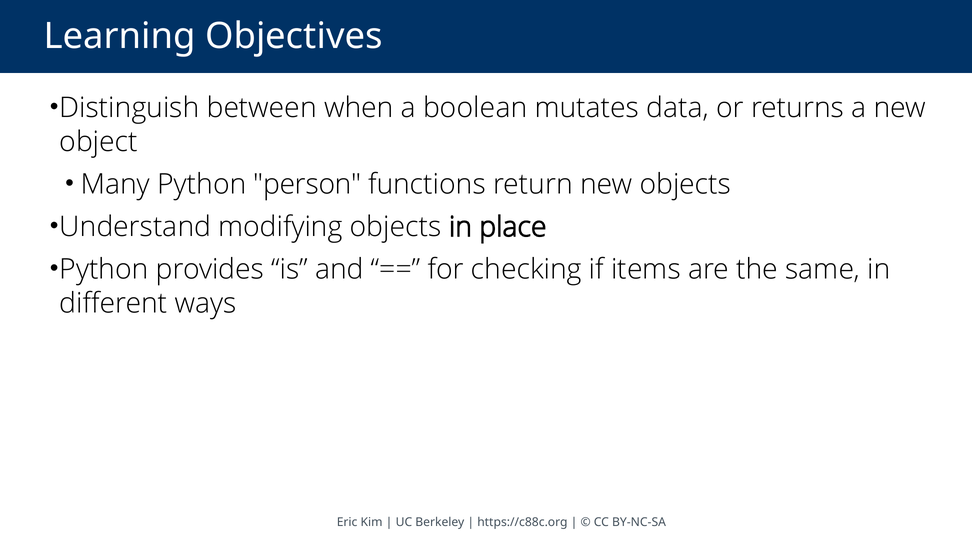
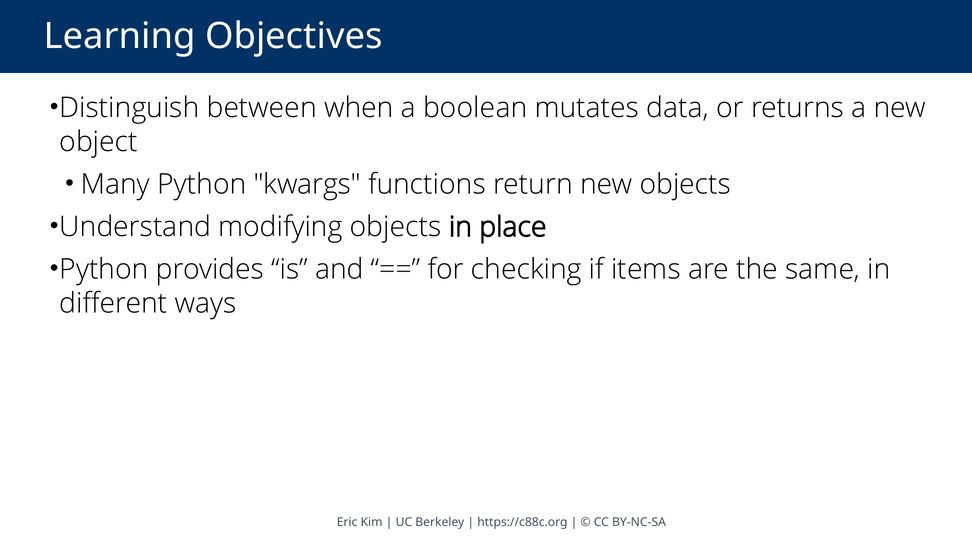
person: person -> kwargs
